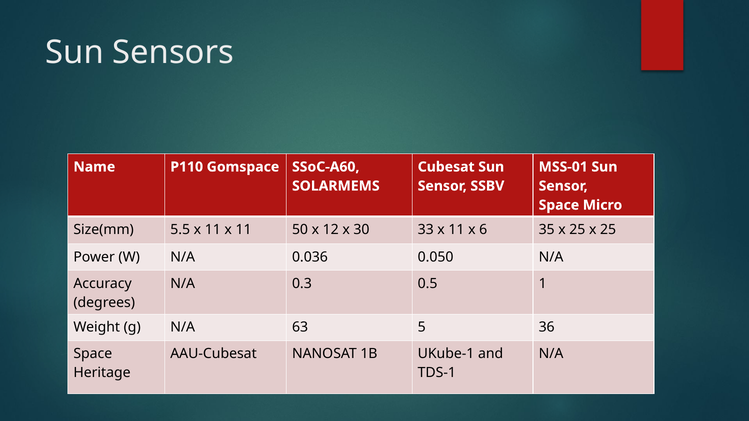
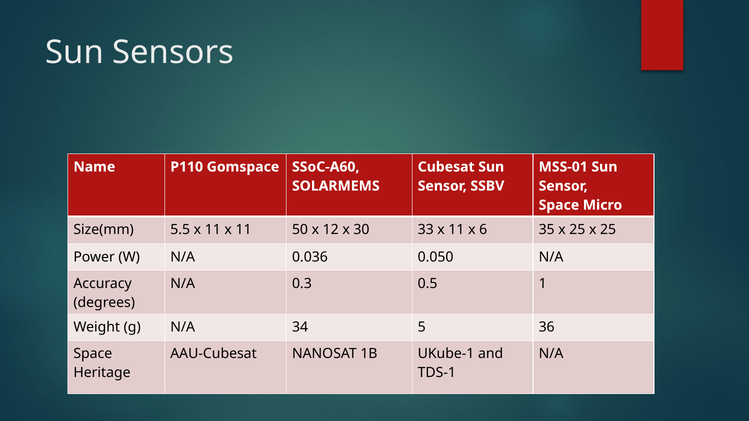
63: 63 -> 34
